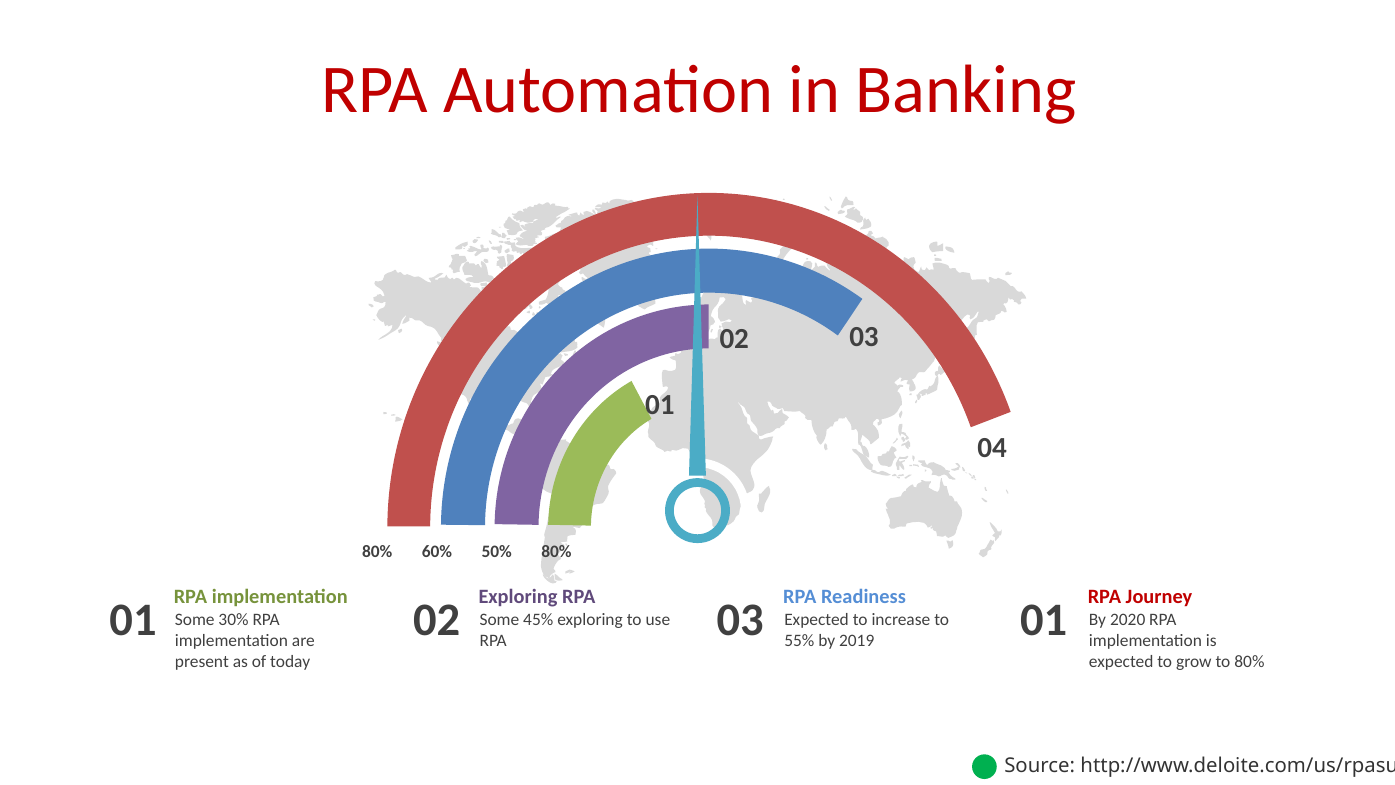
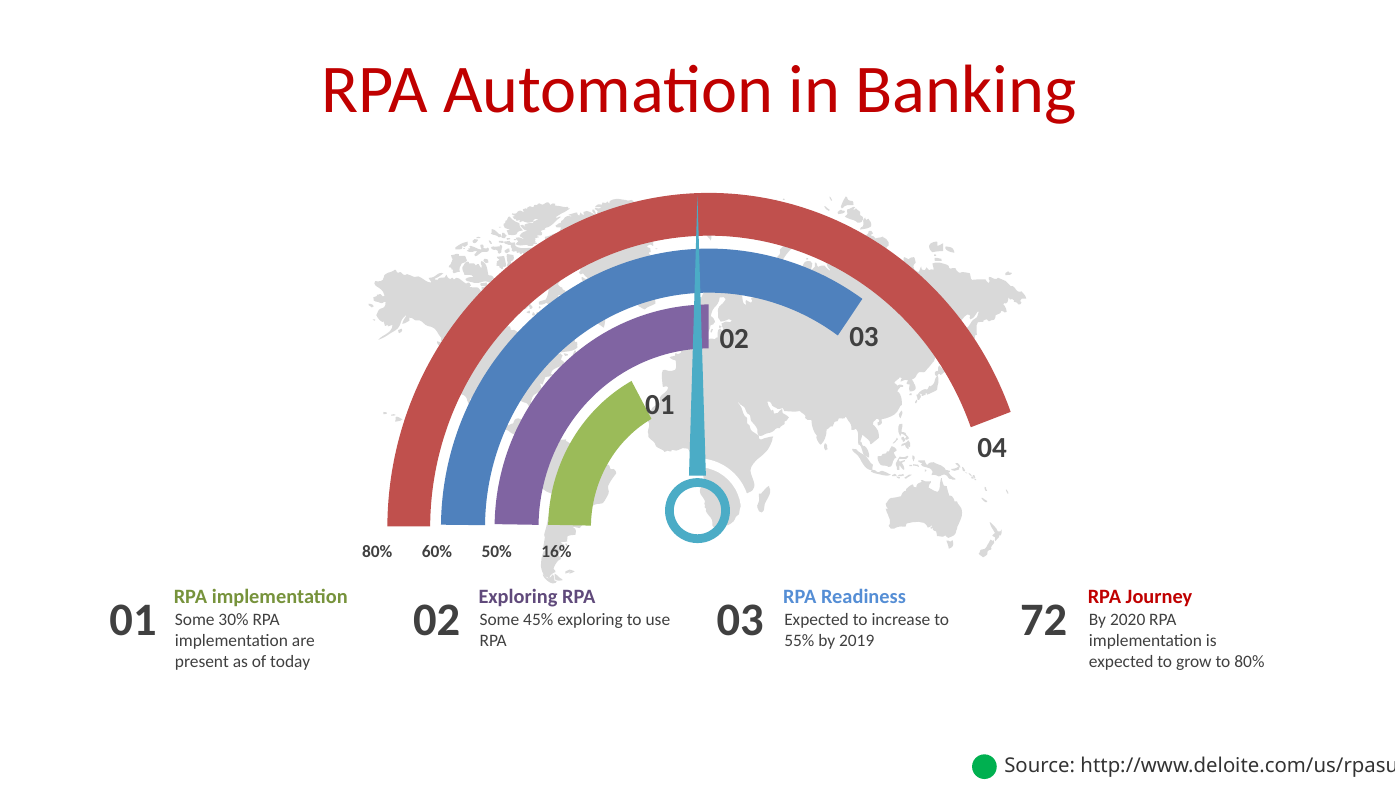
60% 80%: 80% -> 16%
03 01: 01 -> 72
